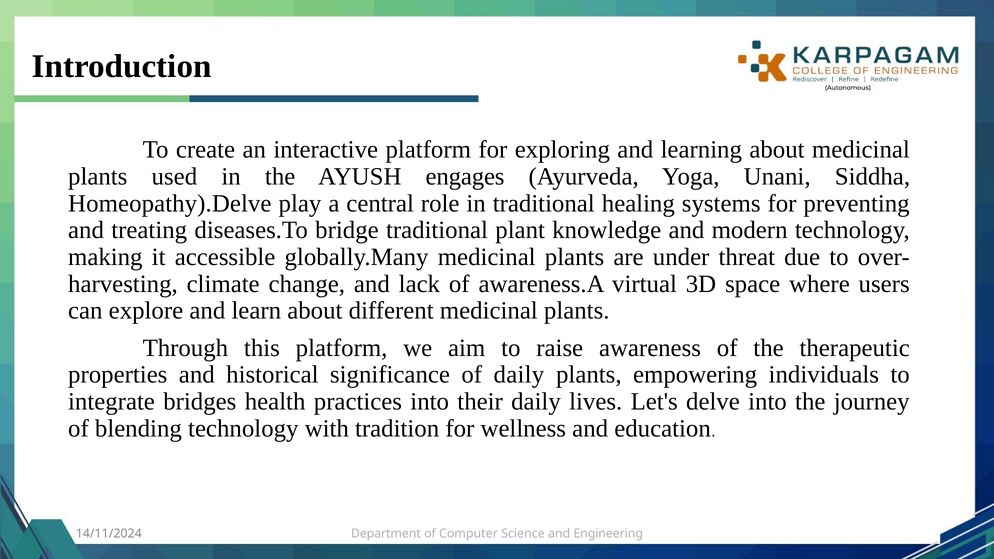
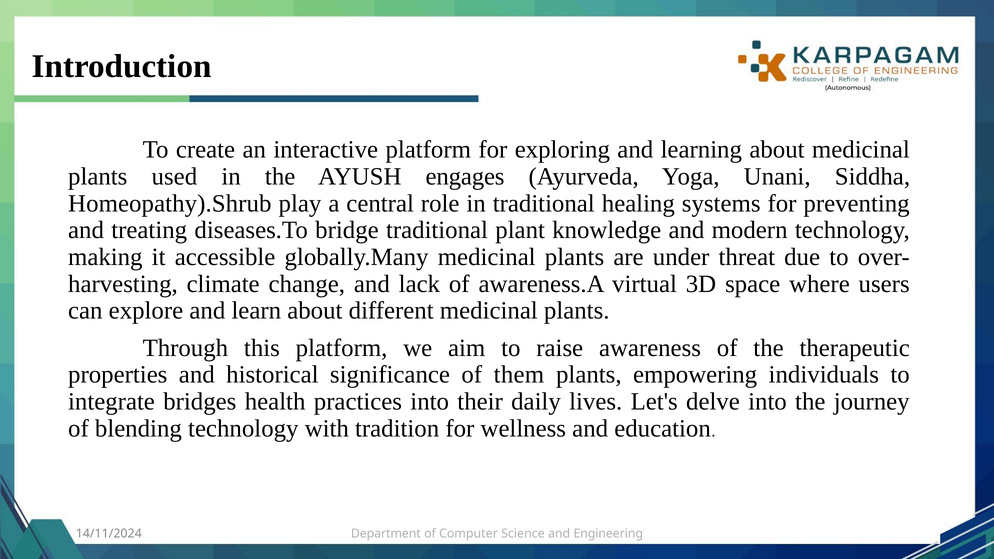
Homeopathy).Delve: Homeopathy).Delve -> Homeopathy).Shrub
of daily: daily -> them
